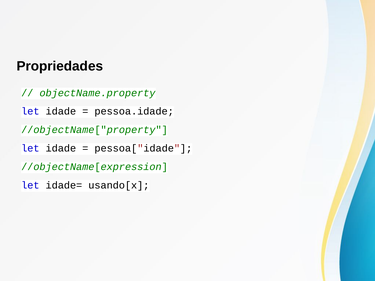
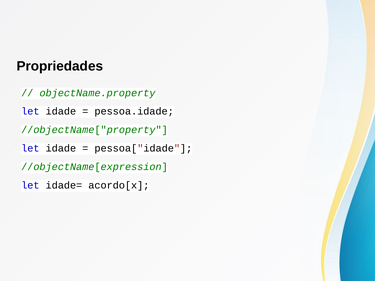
usando[x: usando[x -> acordo[x
